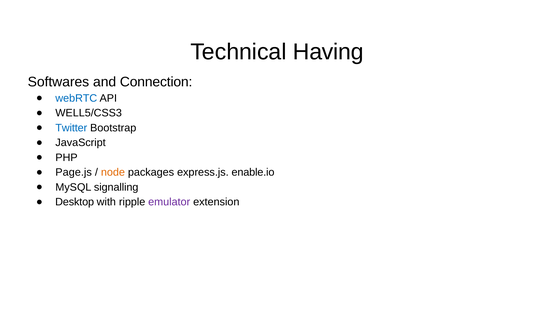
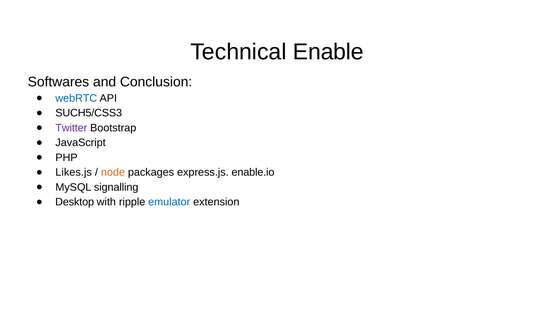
Having: Having -> Enable
Connection: Connection -> Conclusion
WELL5/CSS3: WELL5/CSS3 -> SUCH5/CSS3
Twitter colour: blue -> purple
Page.js: Page.js -> Likes.js
emulator colour: purple -> blue
